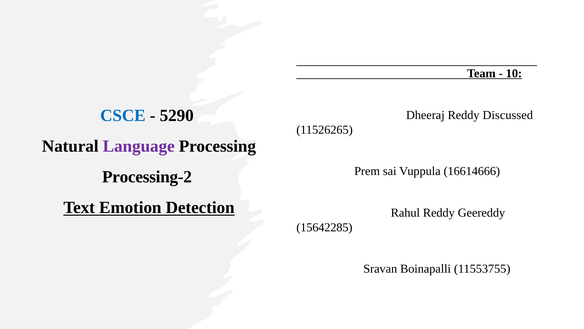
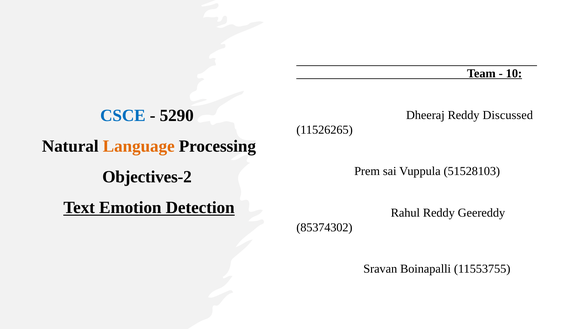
Language colour: purple -> orange
16614666: 16614666 -> 51528103
Processing-2: Processing-2 -> Objectives-2
15642285: 15642285 -> 85374302
